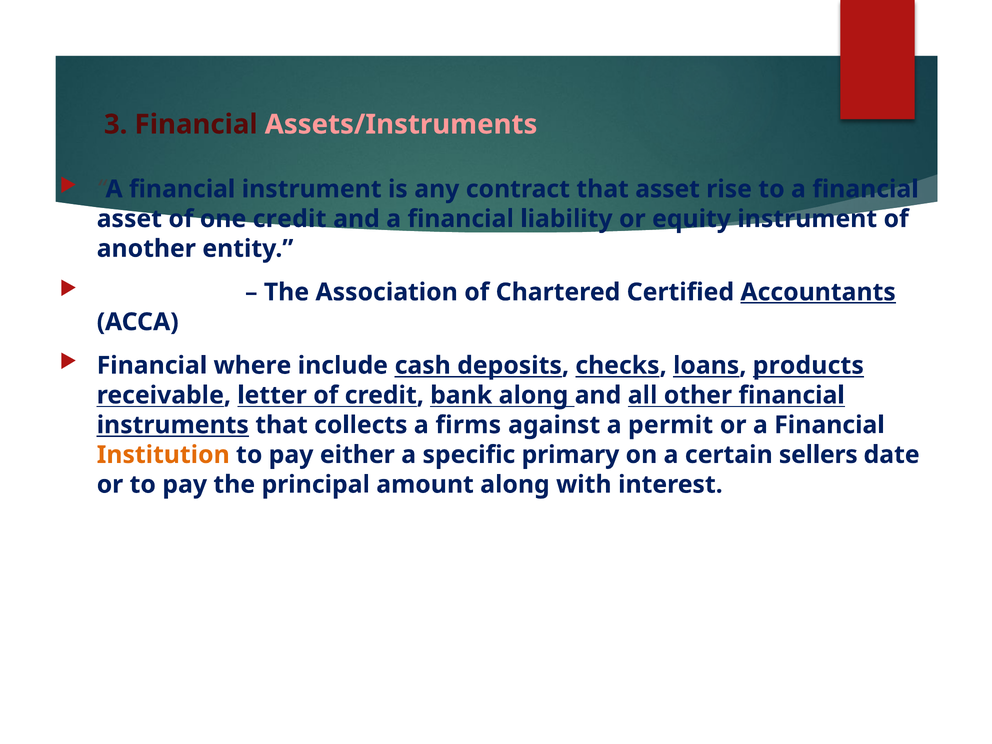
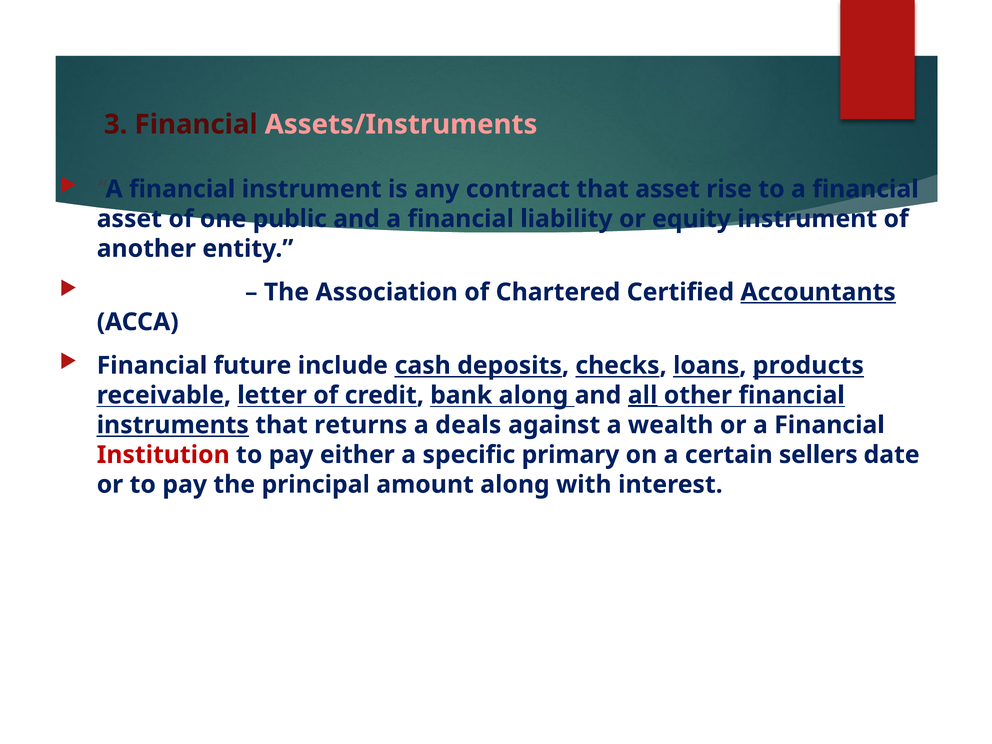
one credit: credit -> public
where: where -> future
all underline: none -> present
collects: collects -> returns
firms: firms -> deals
permit: permit -> wealth
Institution colour: orange -> red
